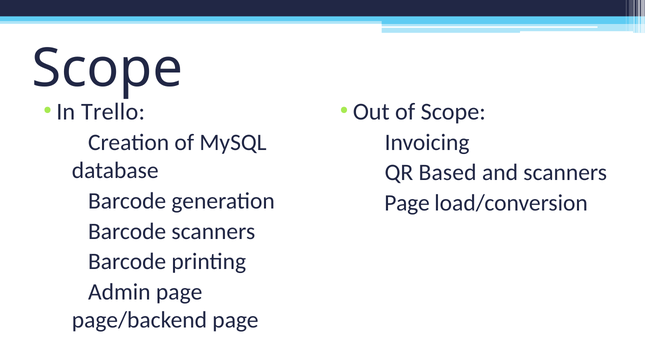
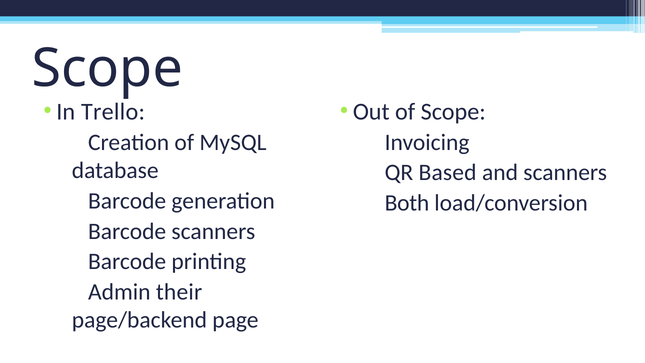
Page at (407, 203): Page -> Both
Admin page: page -> their
